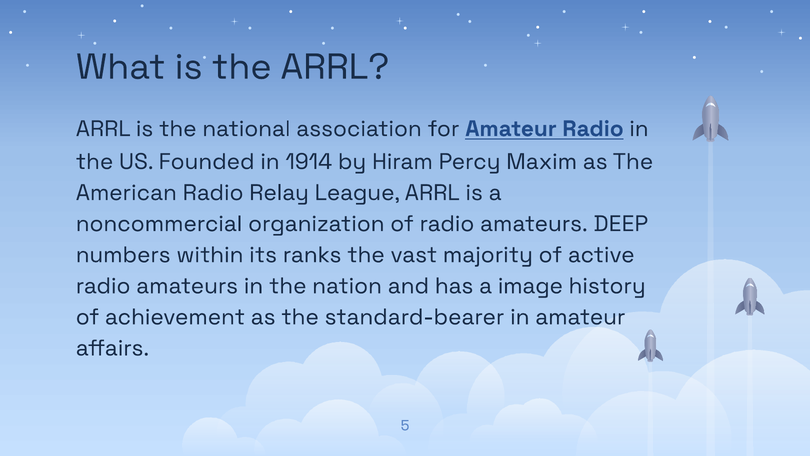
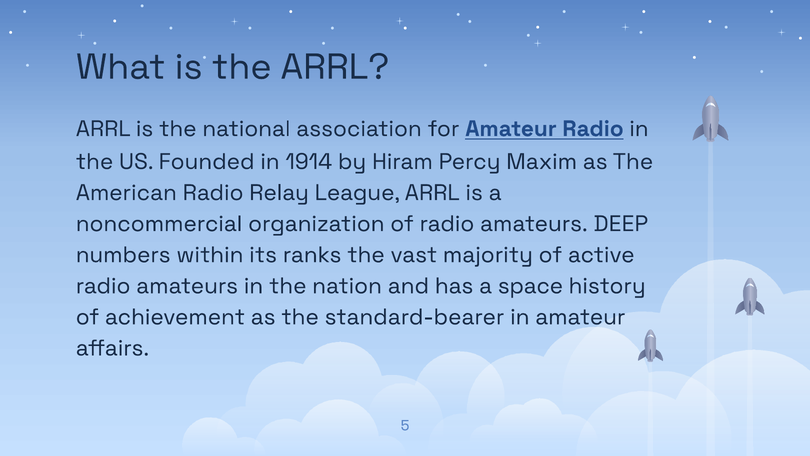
image: image -> space
